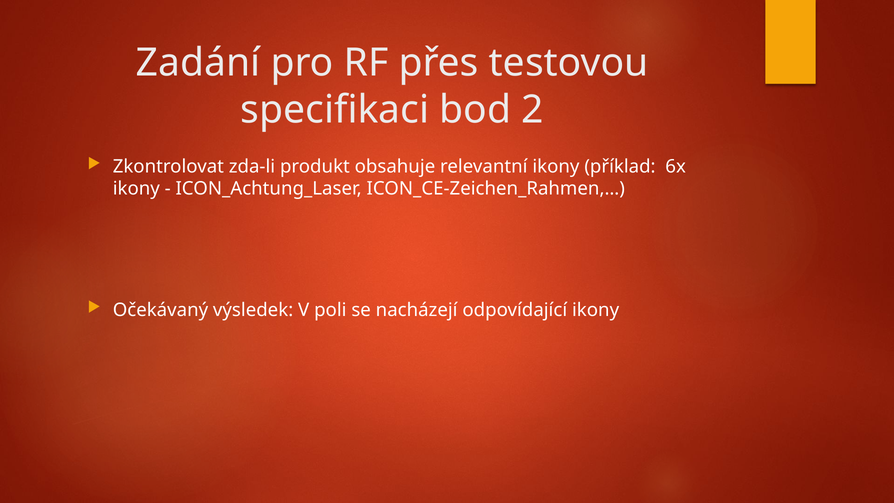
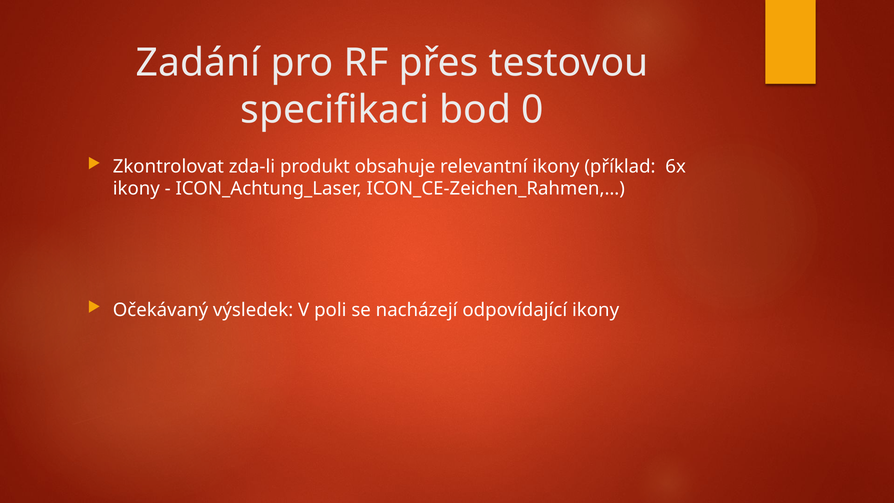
2: 2 -> 0
